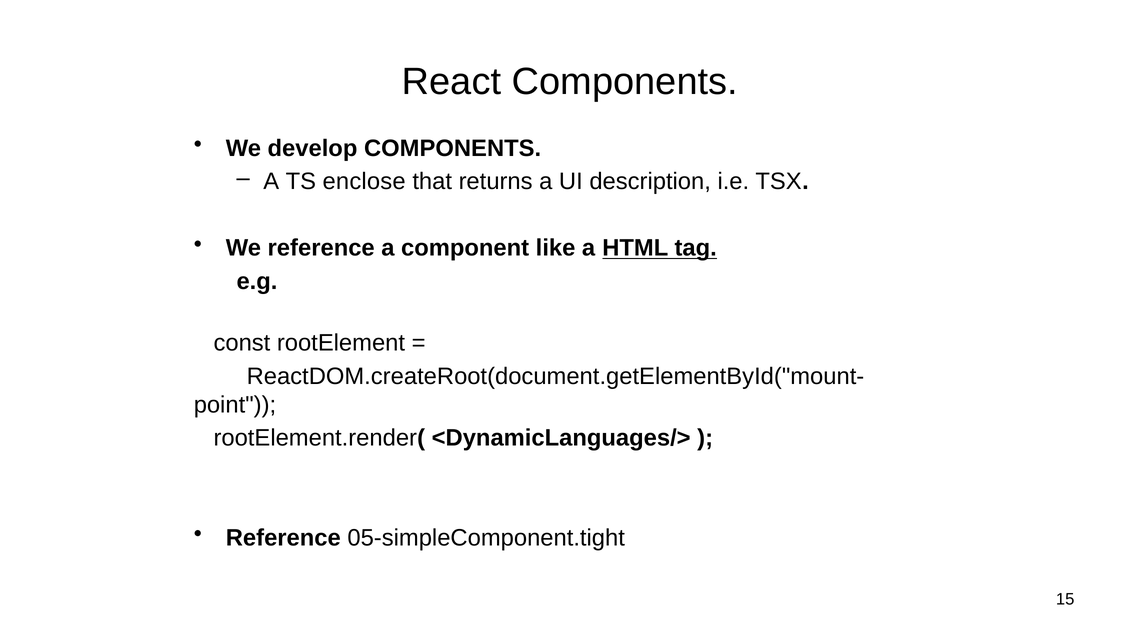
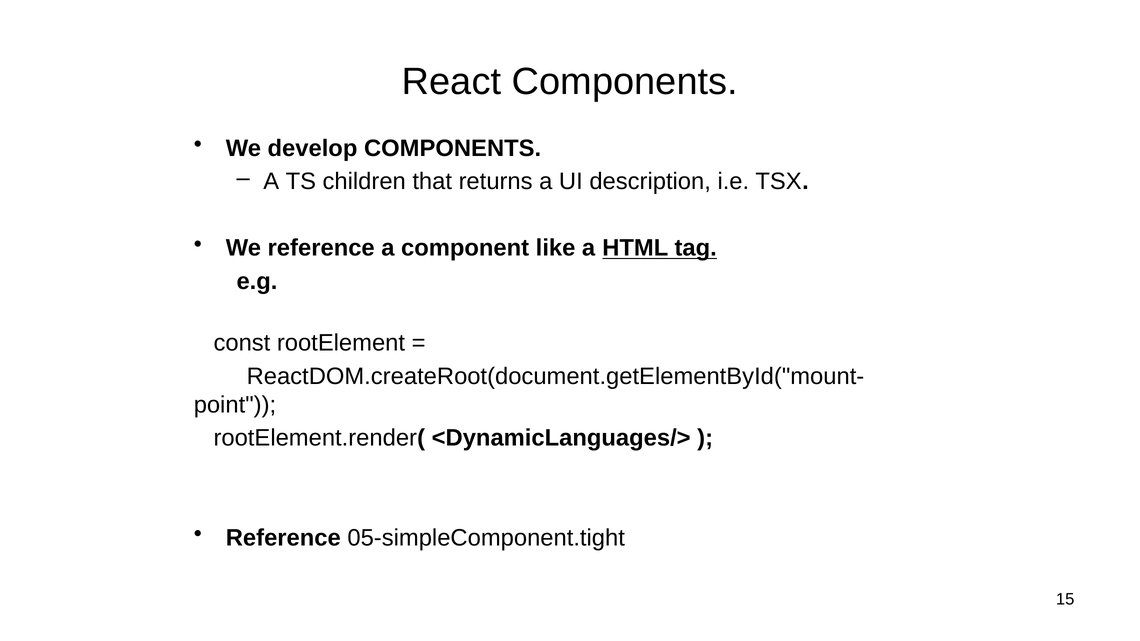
enclose: enclose -> children
